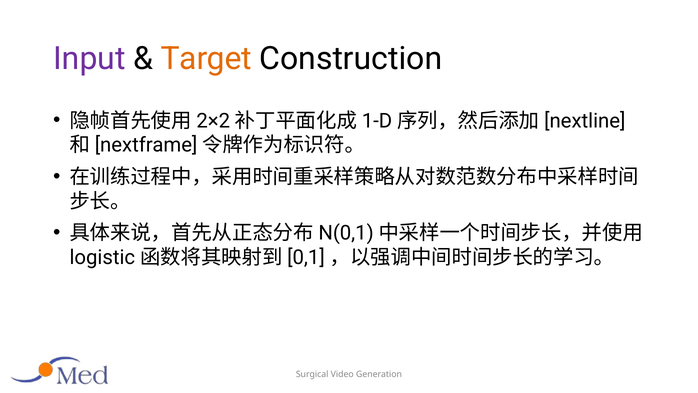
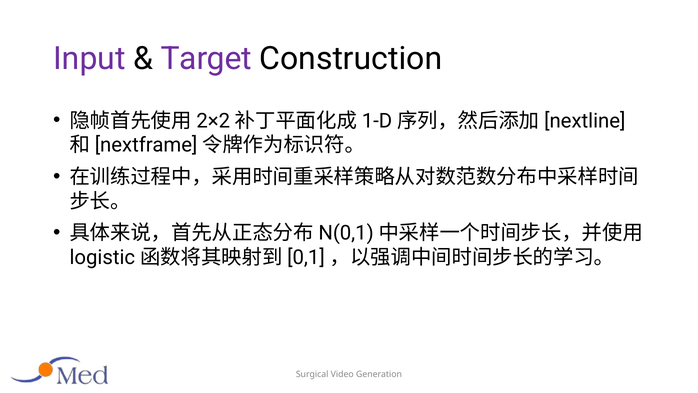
Target colour: orange -> purple
